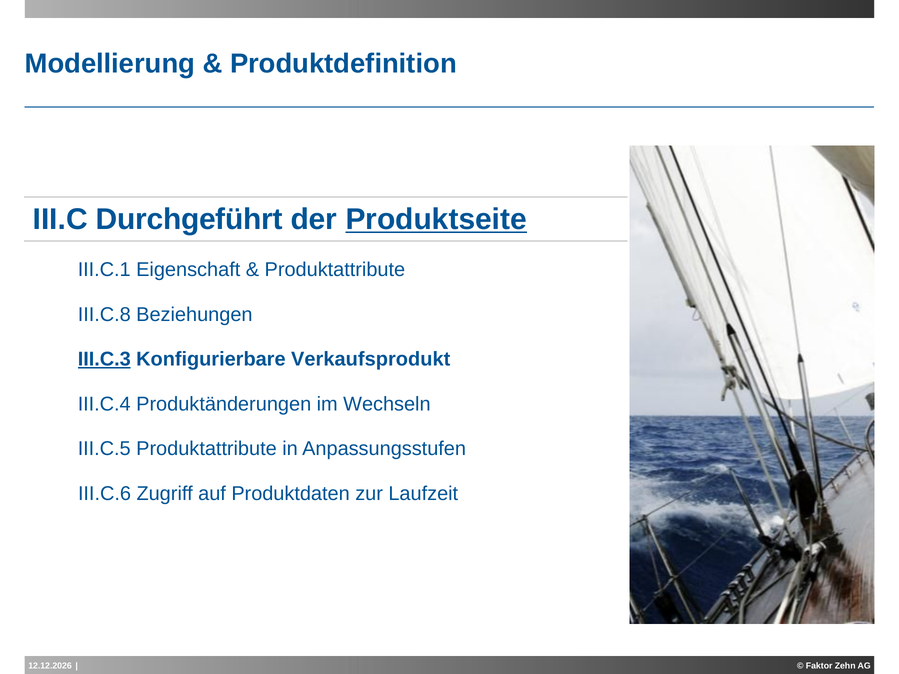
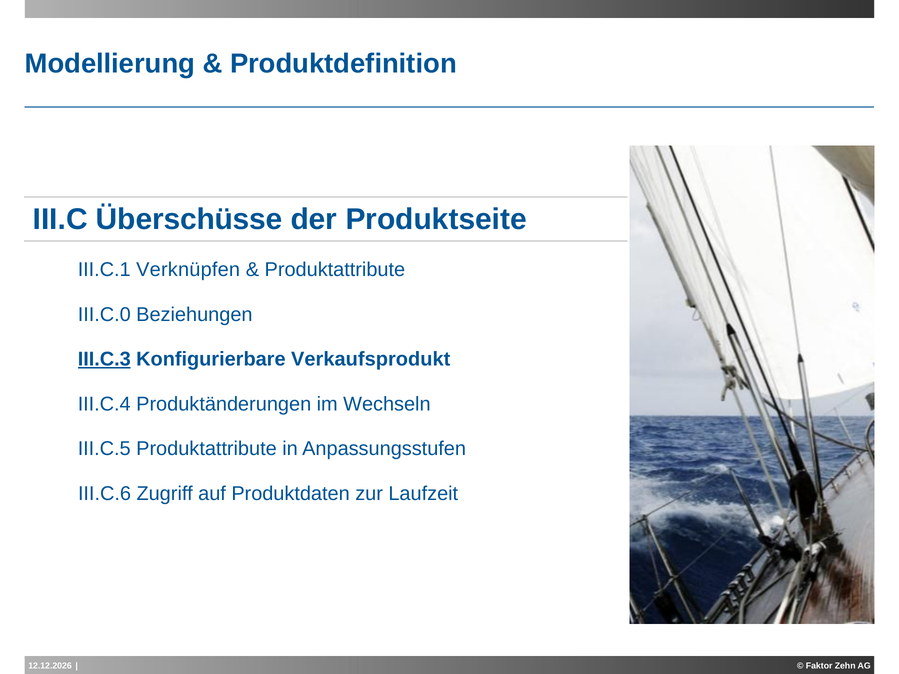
Durchgeführt: Durchgeführt -> Überschüsse
Produktseite underline: present -> none
Eigenschaft: Eigenschaft -> Verknüpfen
III.C.8: III.C.8 -> III.C.0
